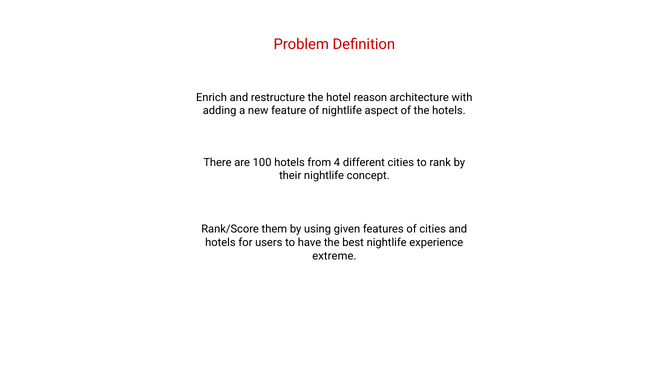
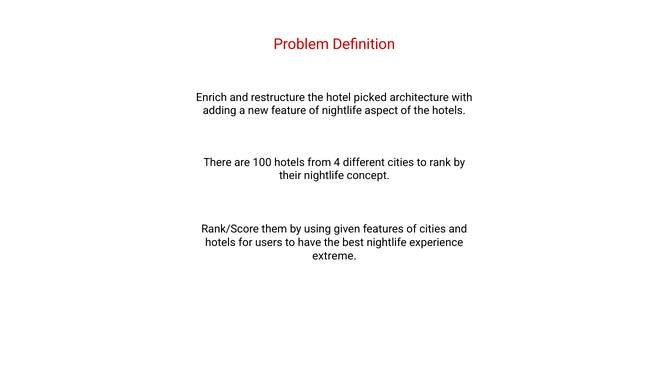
reason: reason -> picked
